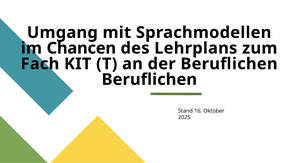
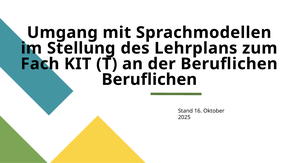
Chancen: Chancen -> Stellung
